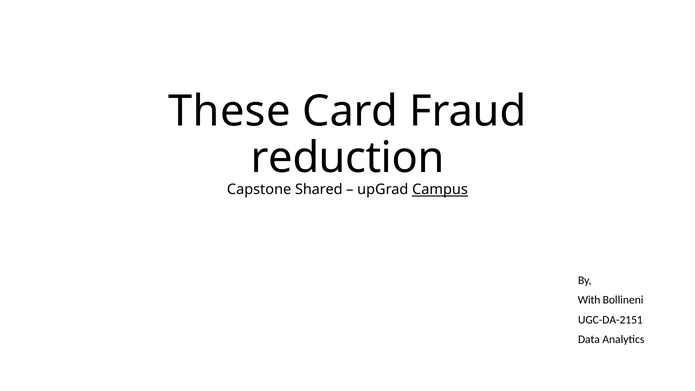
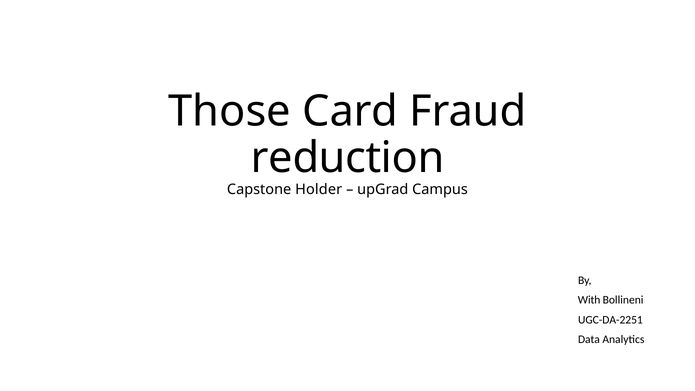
These: These -> Those
Shared: Shared -> Holder
Campus underline: present -> none
UGC-DA-2151: UGC-DA-2151 -> UGC-DA-2251
